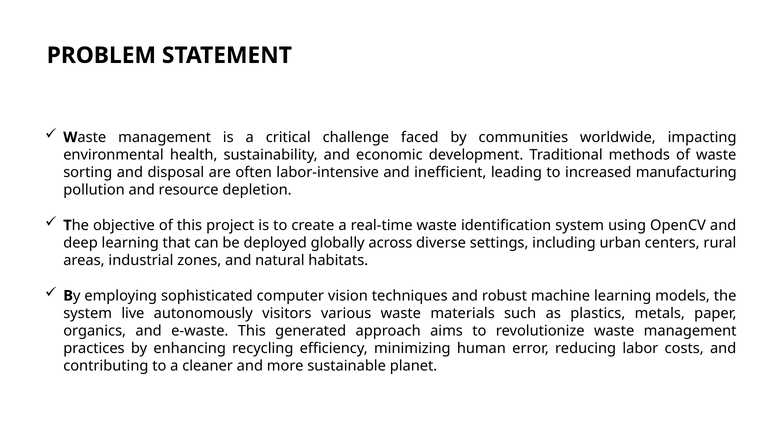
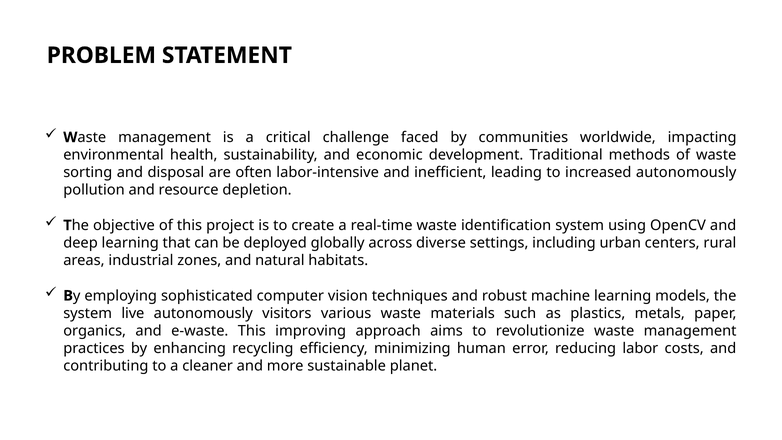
increased manufacturing: manufacturing -> autonomously
generated: generated -> improving
